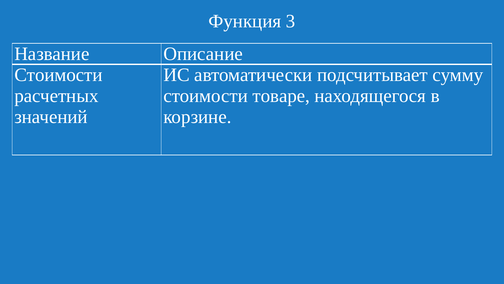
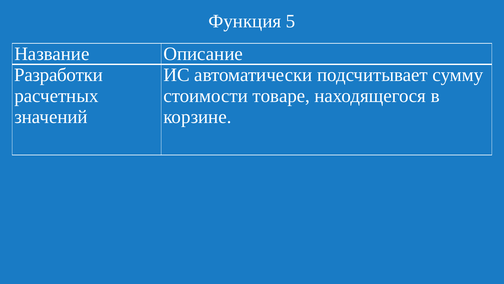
3: 3 -> 5
Стоимости at (58, 75): Стоимости -> Разработки
